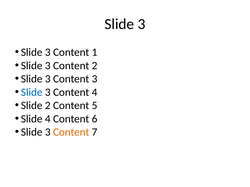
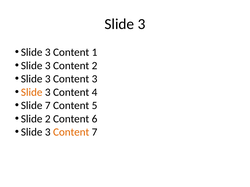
Slide at (32, 92) colour: blue -> orange
Slide 2: 2 -> 7
Slide 4: 4 -> 2
